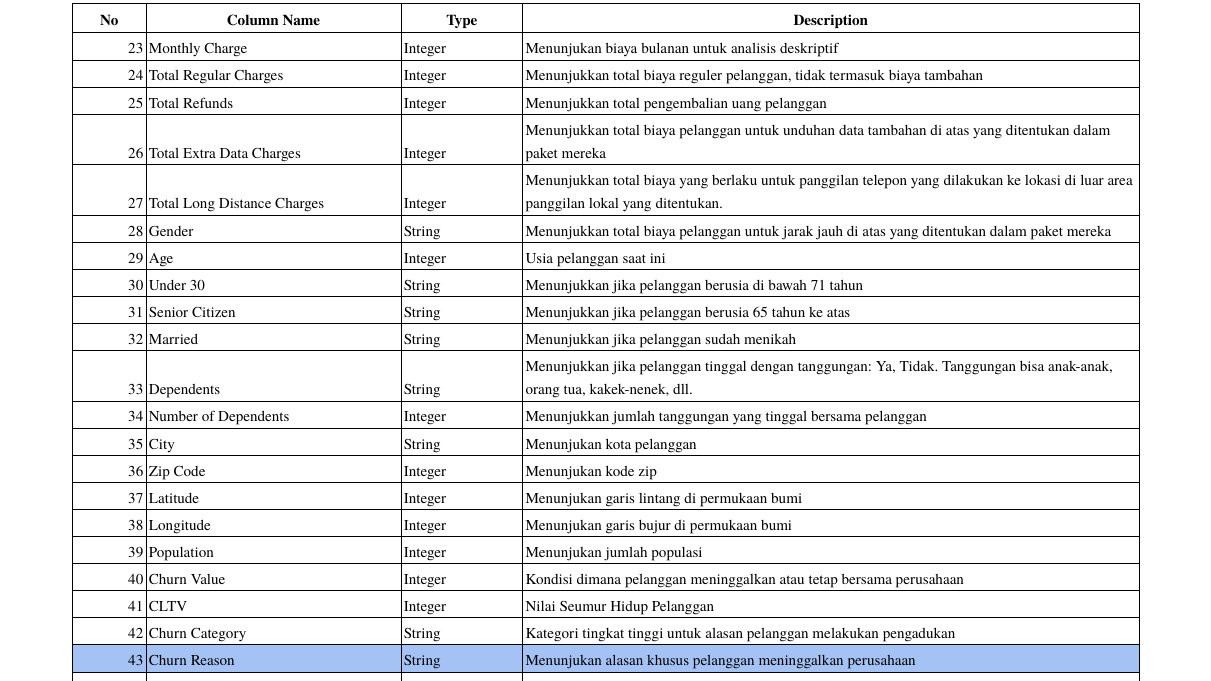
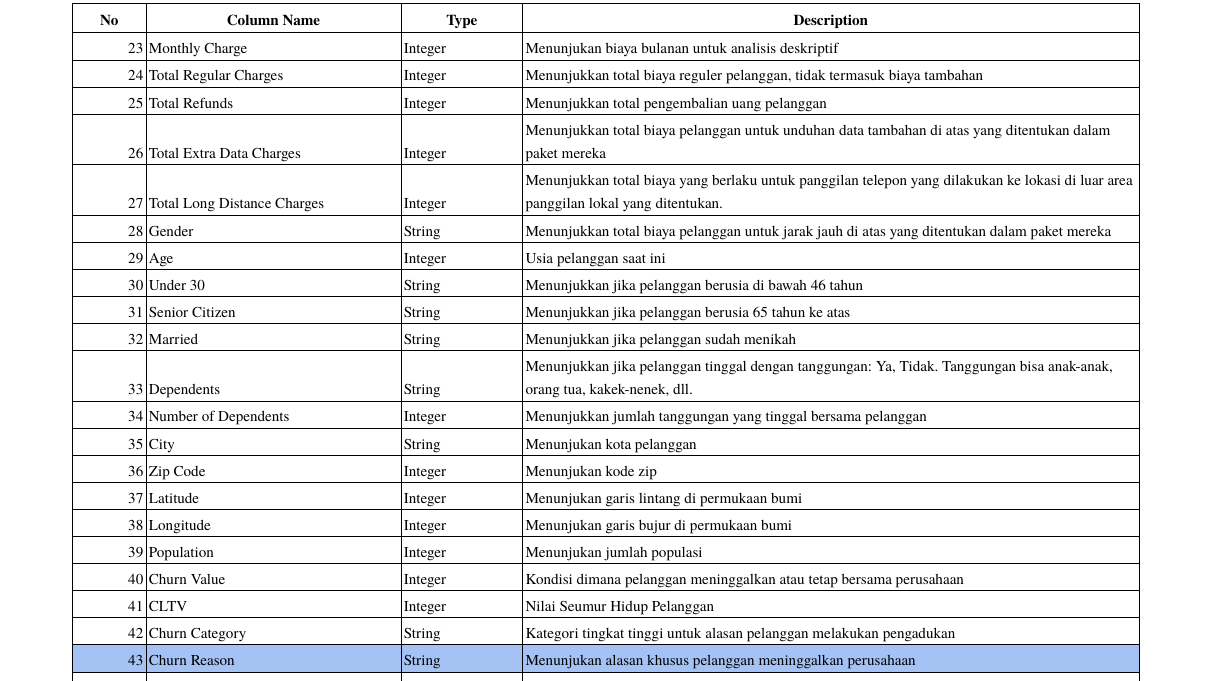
bawah 71: 71 -> 46
